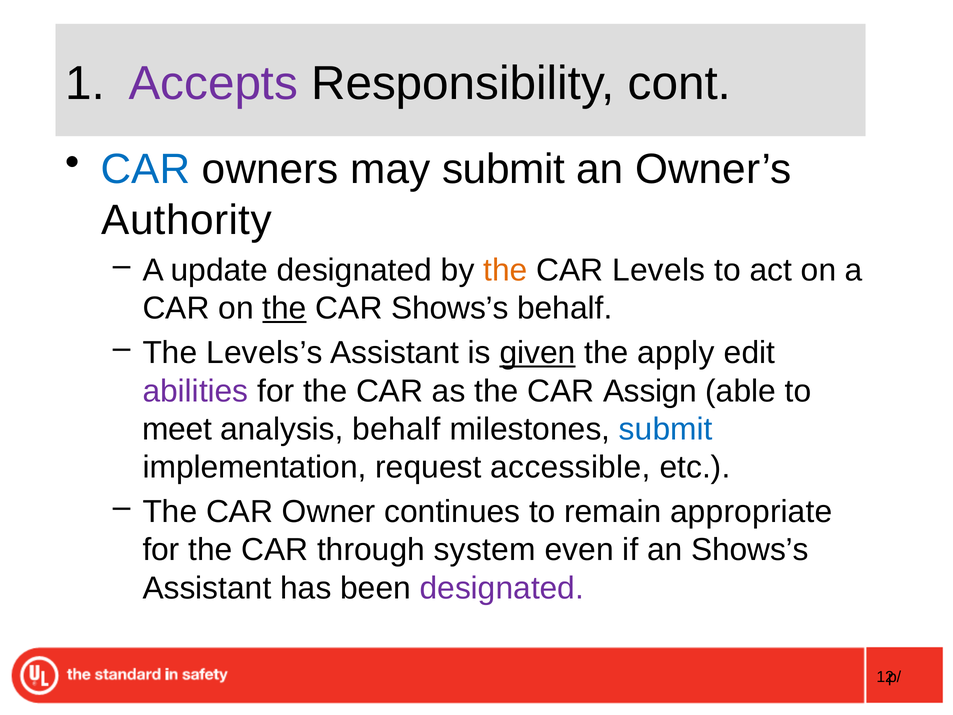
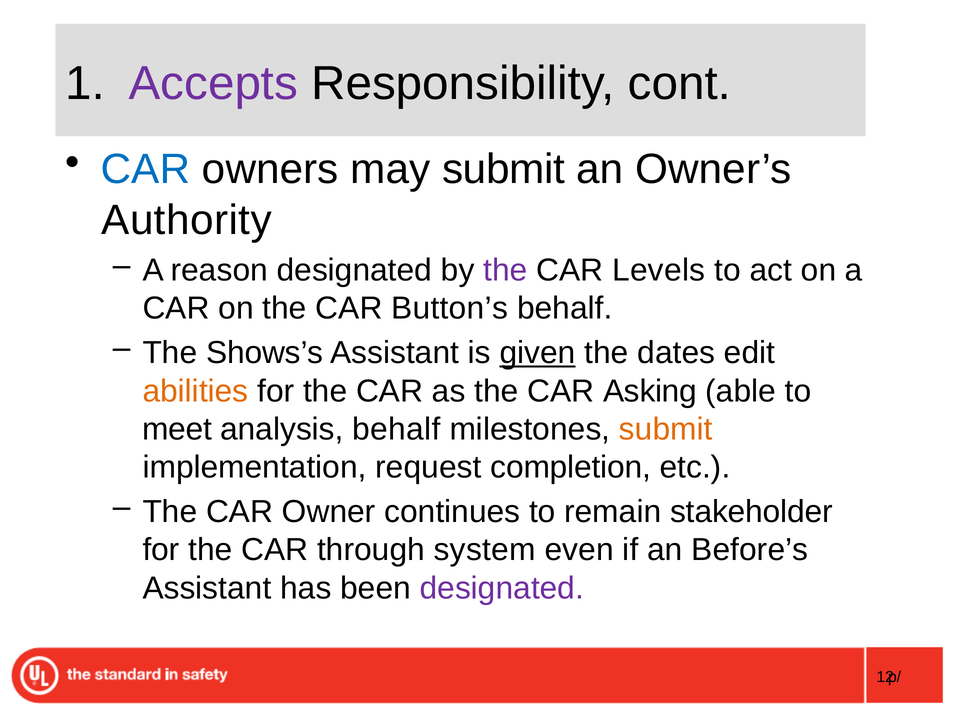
update: update -> reason
the at (505, 270) colour: orange -> purple
the at (285, 308) underline: present -> none
CAR Shows’s: Shows’s -> Button’s
Levels’s: Levels’s -> Shows’s
apply: apply -> dates
abilities colour: purple -> orange
Assign: Assign -> Asking
submit at (666, 429) colour: blue -> orange
accessible: accessible -> completion
appropriate: appropriate -> stakeholder
an Shows’s: Shows’s -> Before’s
